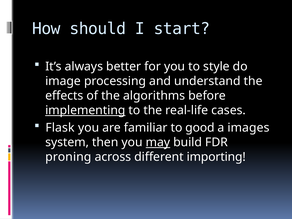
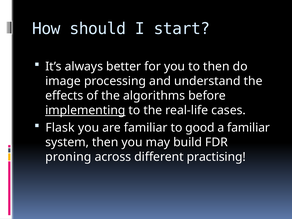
to style: style -> then
a images: images -> familiar
may underline: present -> none
importing: importing -> practising
